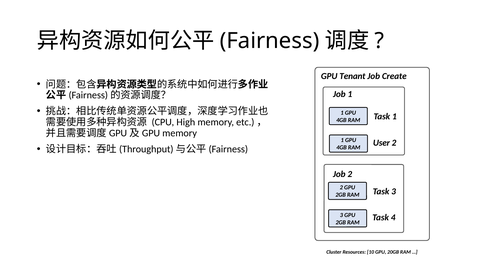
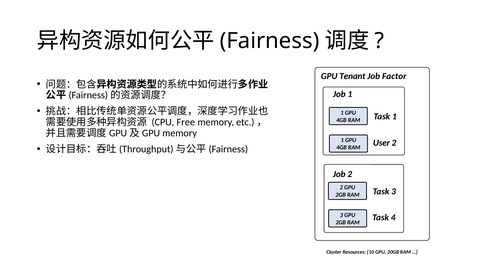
Create: Create -> Factor
High: High -> Free
